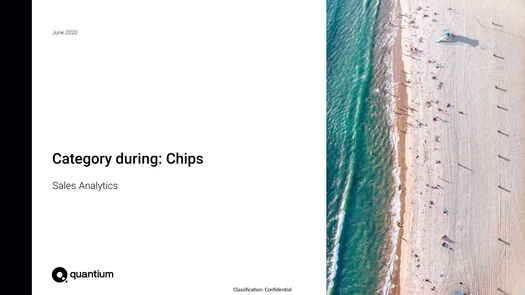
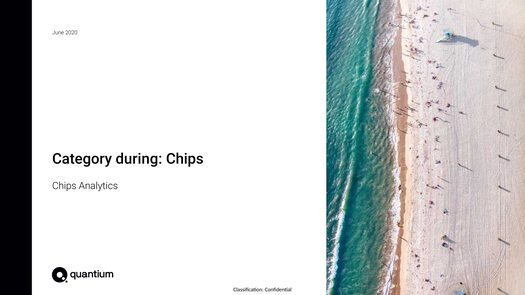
Sales at (64, 186): Sales -> Chips
